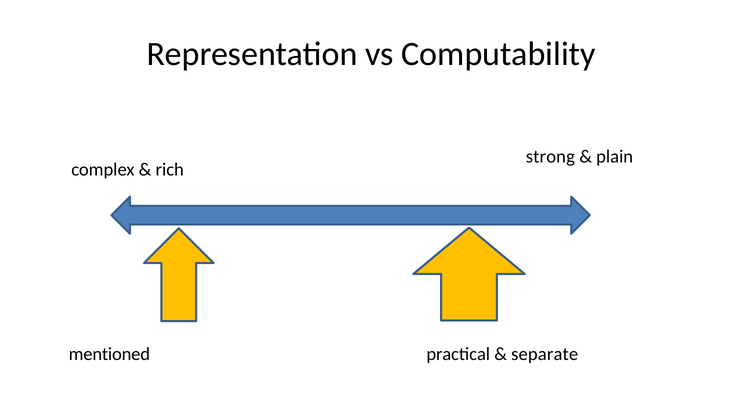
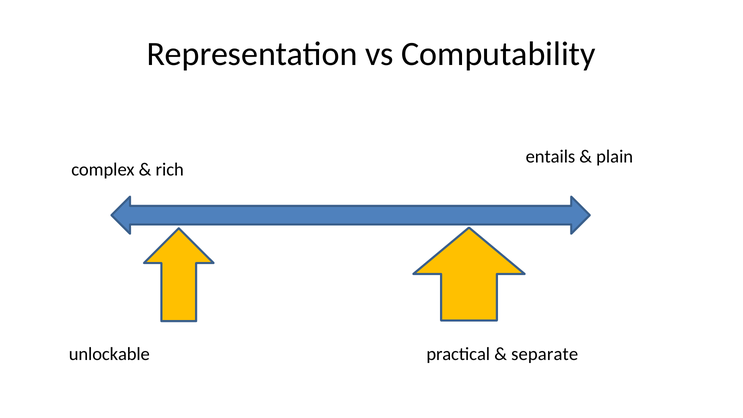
strong: strong -> entails
mentioned: mentioned -> unlockable
